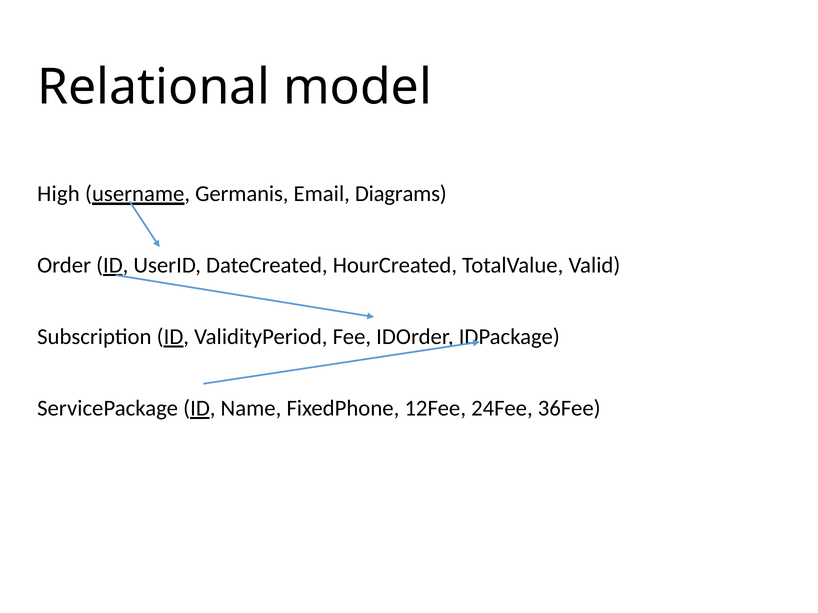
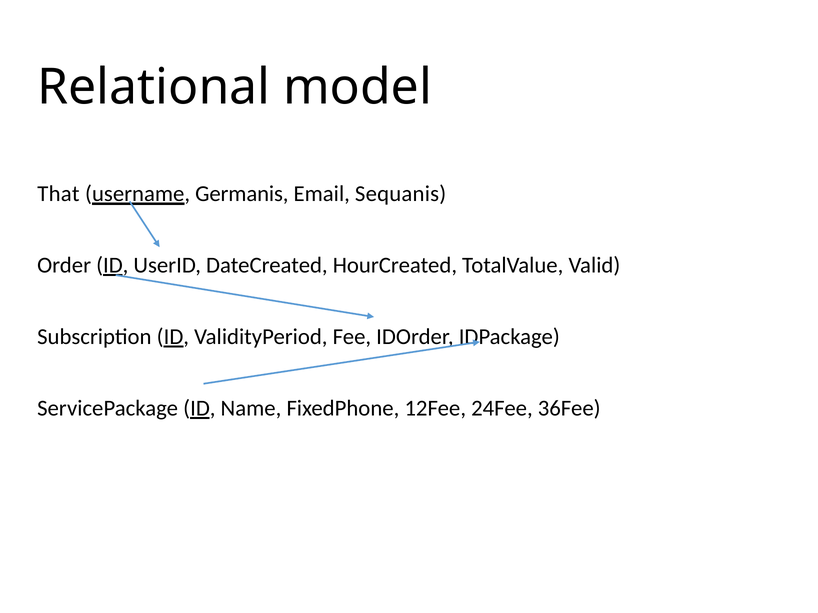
High: High -> That
Diagrams: Diagrams -> Sequanis
